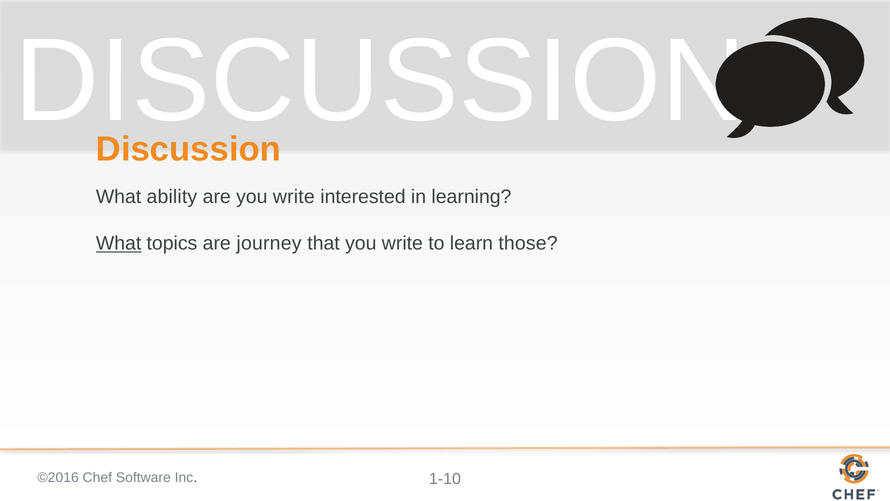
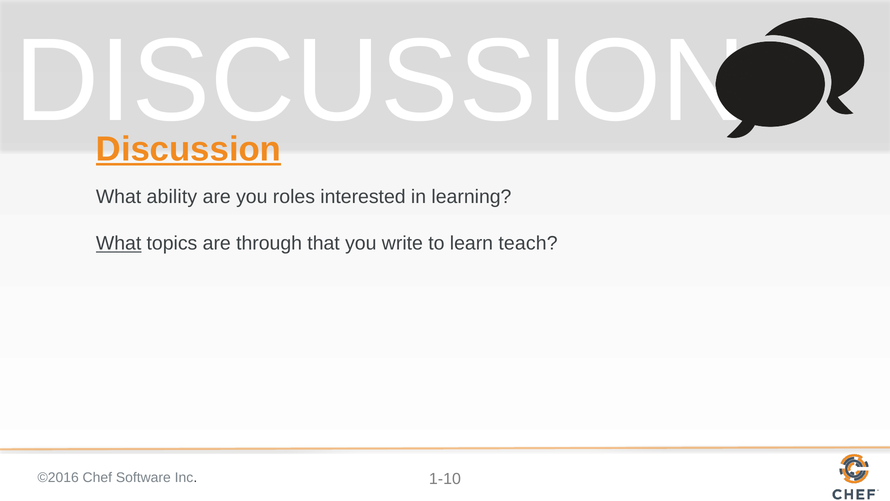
Discussion at (189, 149) underline: none -> present
are you write: write -> roles
journey: journey -> through
those: those -> teach
